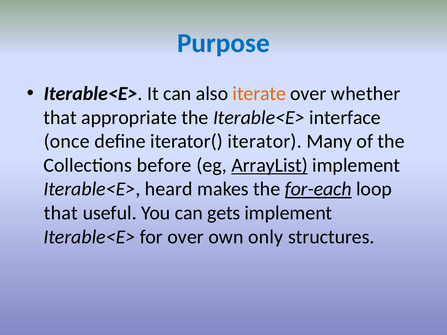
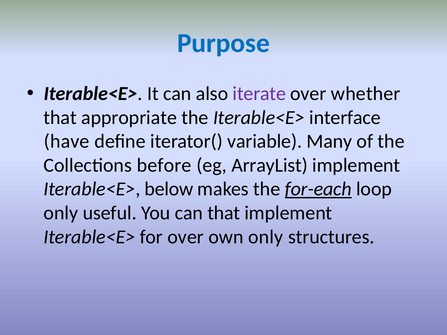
iterate colour: orange -> purple
once: once -> have
iterator: iterator -> variable
ArrayList underline: present -> none
heard: heard -> below
that at (61, 213): that -> only
can gets: gets -> that
